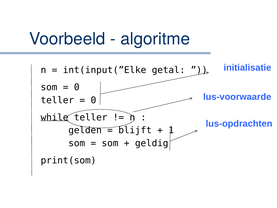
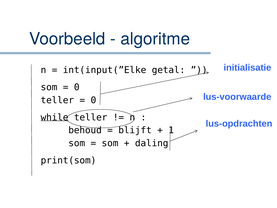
gelden: gelden -> behoud
geldig: geldig -> daling
